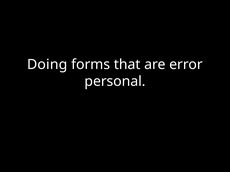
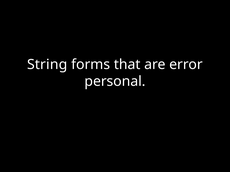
Doing: Doing -> String
